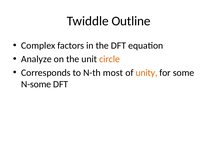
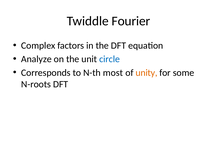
Outline: Outline -> Fourier
circle colour: orange -> blue
N-some: N-some -> N-roots
